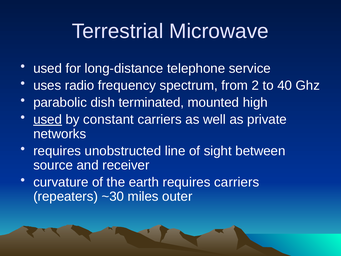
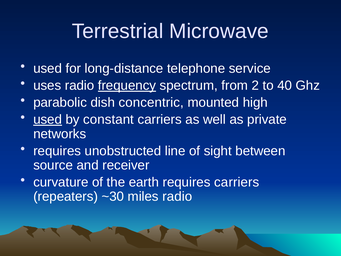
frequency underline: none -> present
terminated: terminated -> concentric
miles outer: outer -> radio
